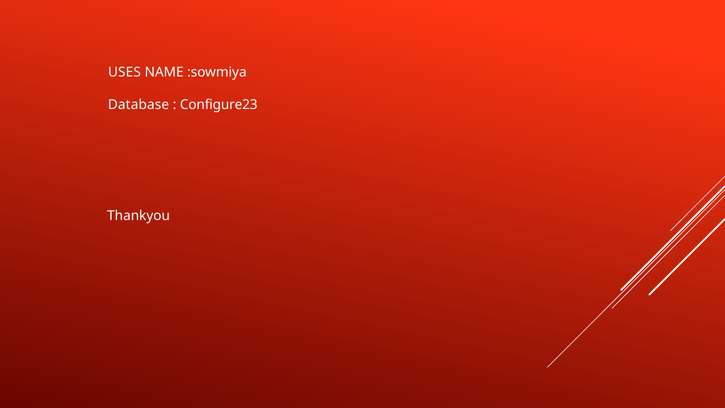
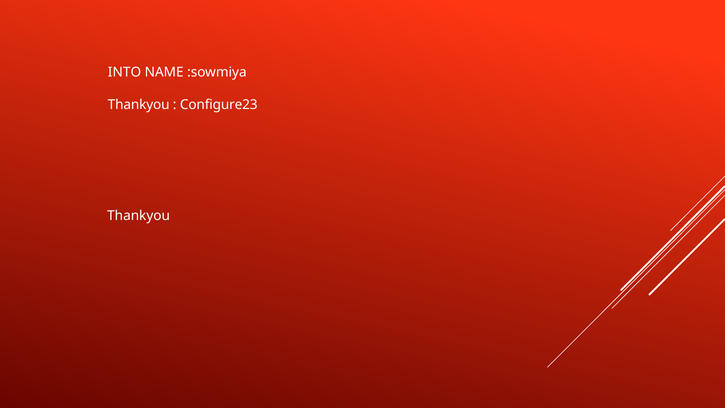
USES: USES -> INTO
Database at (138, 105): Database -> Thankyou
